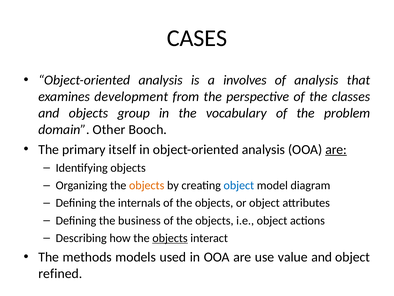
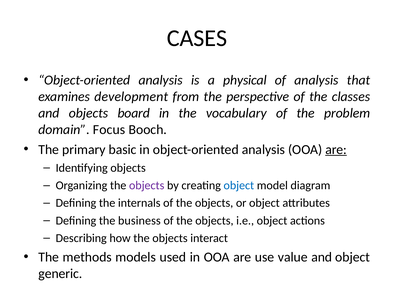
involves: involves -> physical
group: group -> board
Other: Other -> Focus
itself: itself -> basic
objects at (147, 185) colour: orange -> purple
objects at (170, 238) underline: present -> none
refined: refined -> generic
